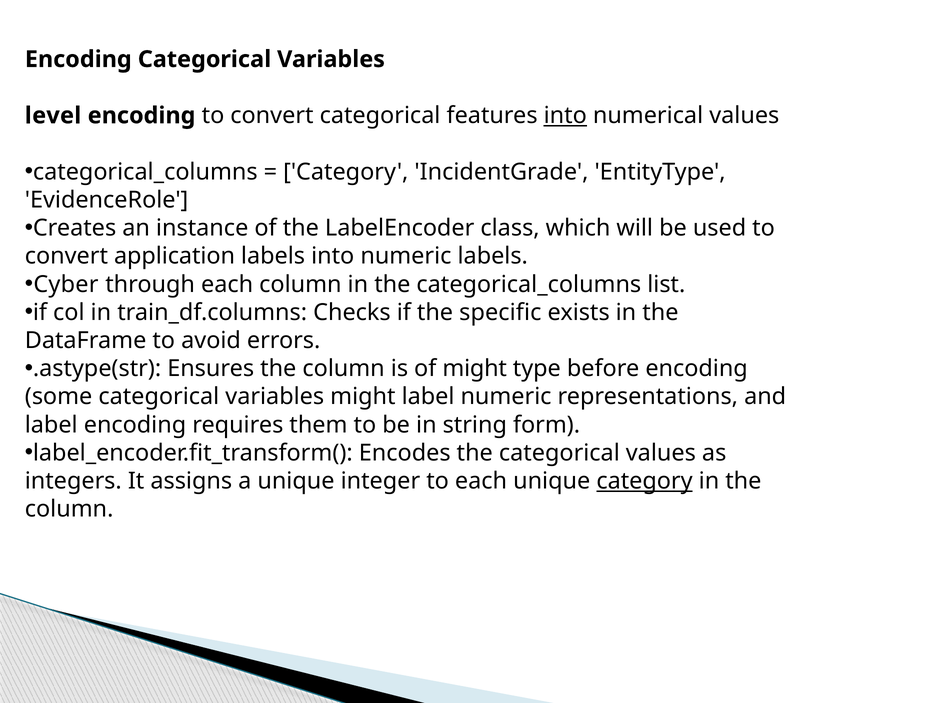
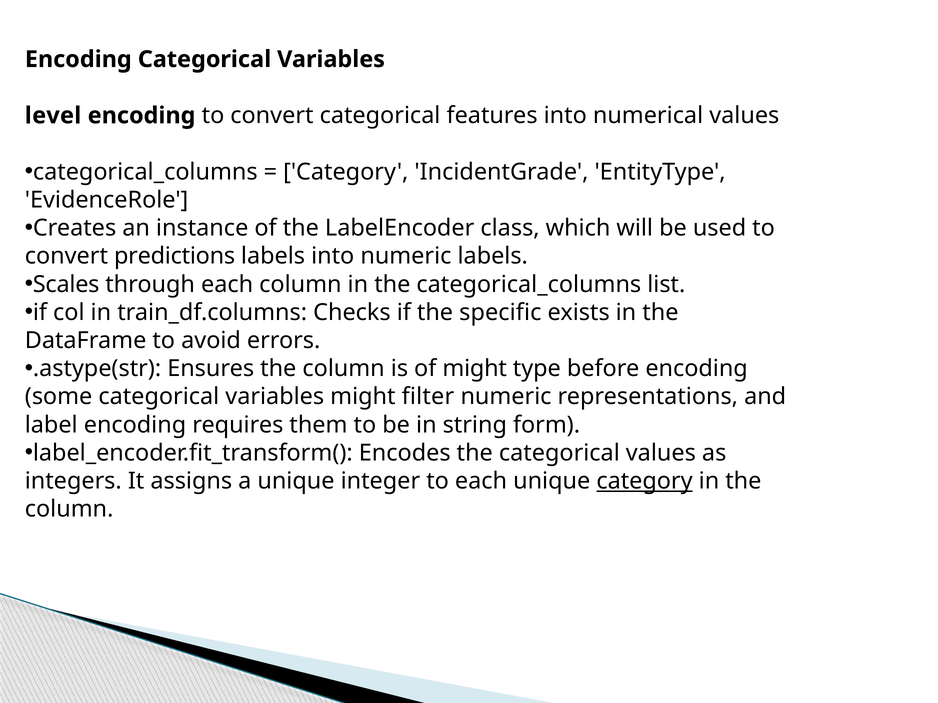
into at (565, 116) underline: present -> none
application: application -> predictions
Cyber: Cyber -> Scales
might label: label -> filter
